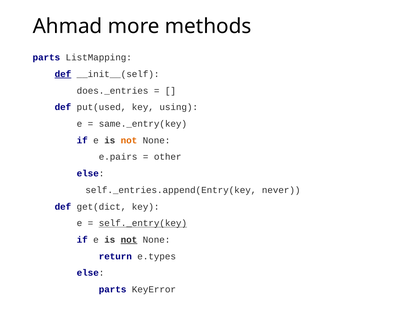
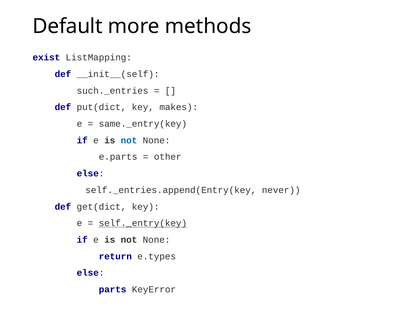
Ahmad: Ahmad -> Default
parts at (46, 58): parts -> exist
def at (63, 74) underline: present -> none
does._entries: does._entries -> such._entries
put(used: put(used -> put(dict
using: using -> makes
not at (129, 140) colour: orange -> blue
e.pairs: e.pairs -> e.parts
not at (129, 240) underline: present -> none
